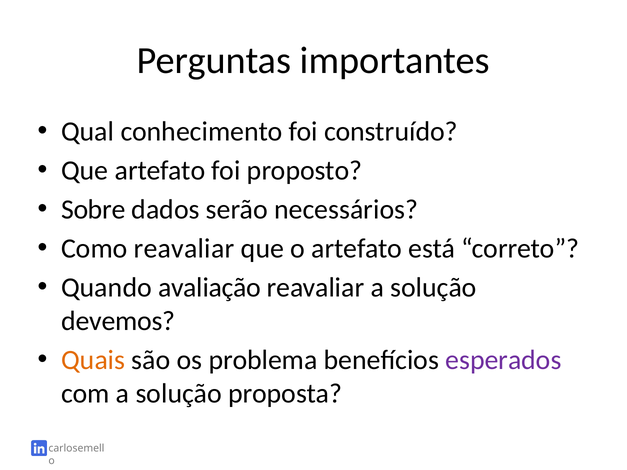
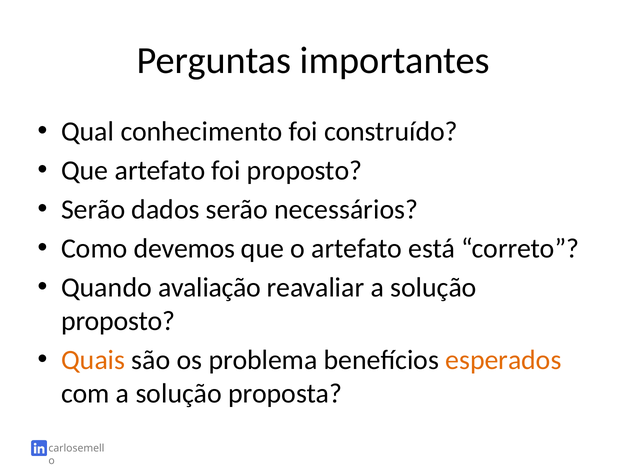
Sobre at (93, 210): Sobre -> Serão
Como reavaliar: reavaliar -> devemos
devemos at (118, 321): devemos -> proposto
esperados colour: purple -> orange
